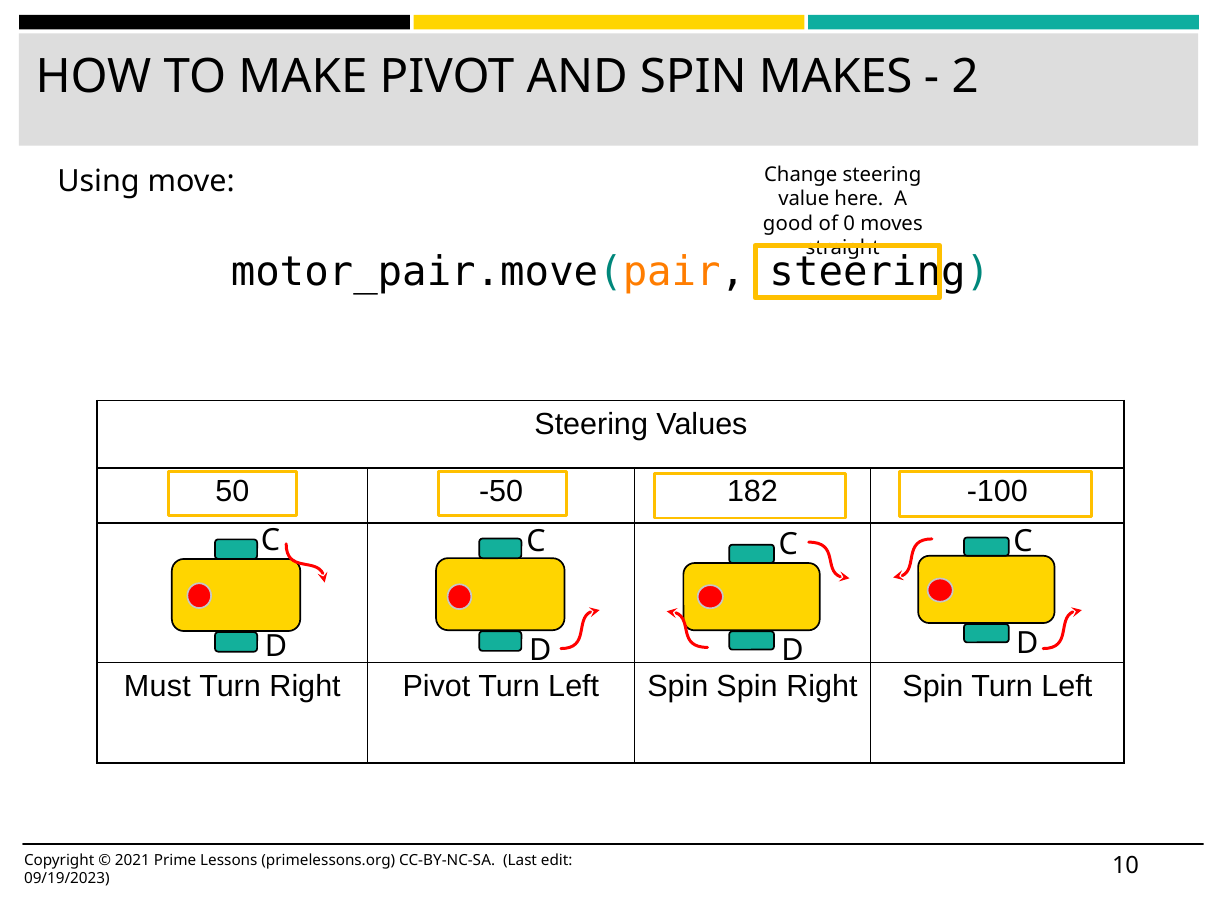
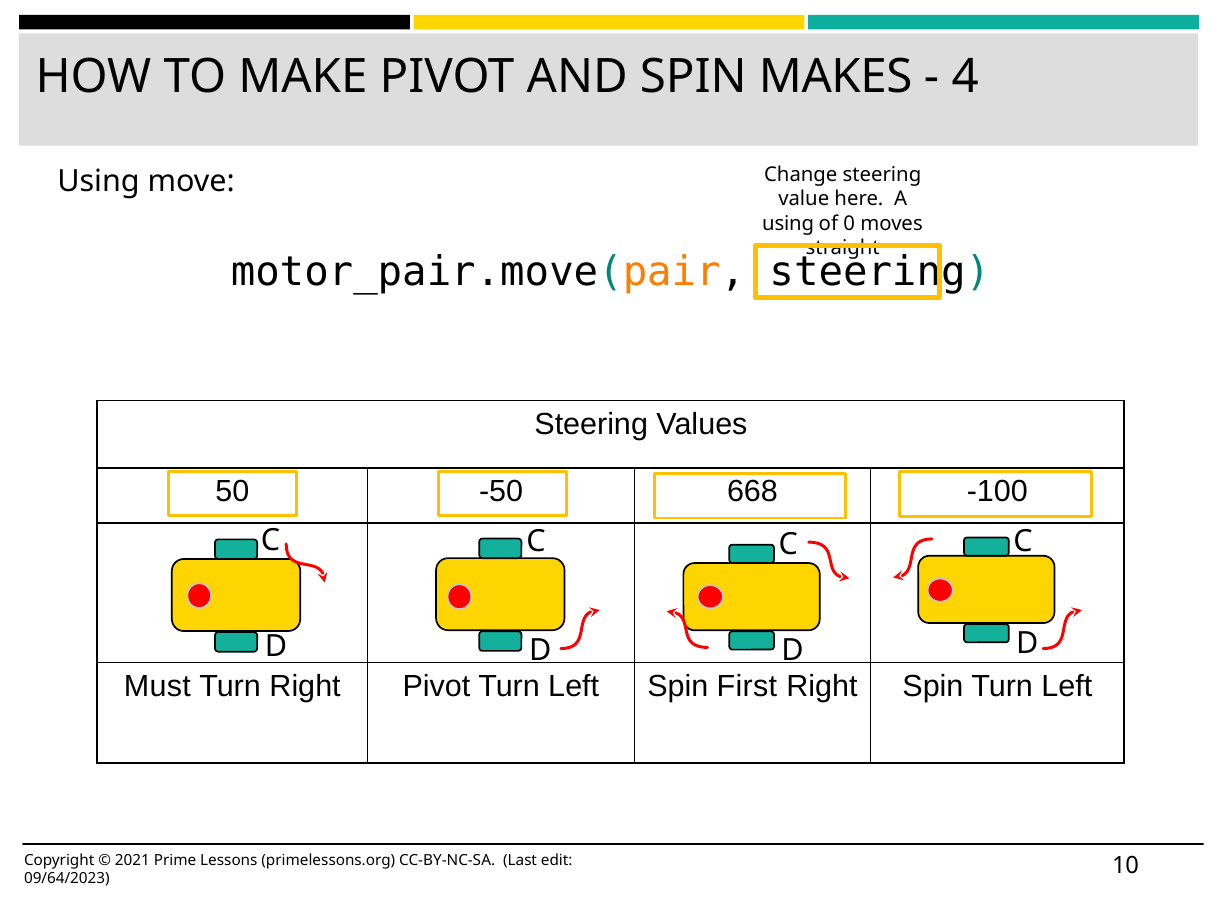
2: 2 -> 4
good at (788, 224): good -> using
182: 182 -> 668
Spin Spin: Spin -> First
09/19/2023: 09/19/2023 -> 09/64/2023
